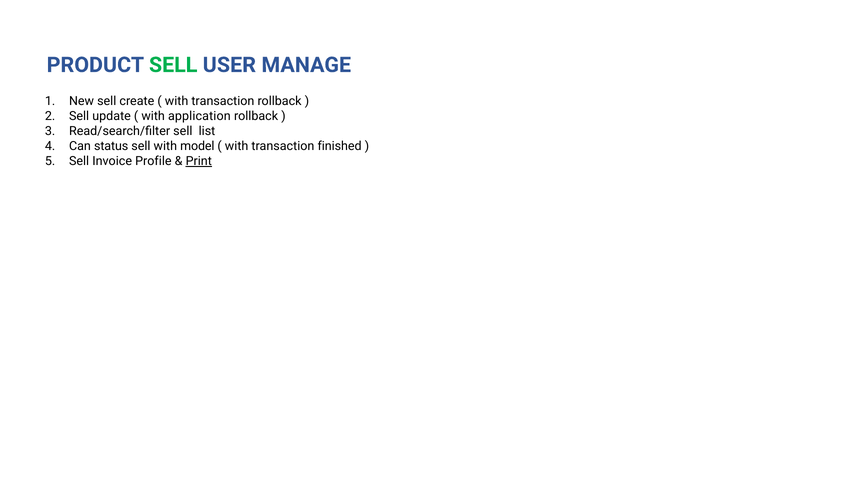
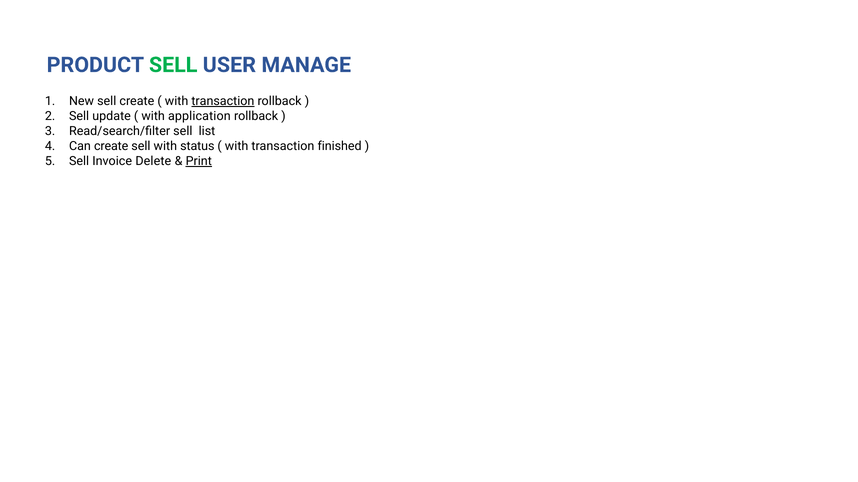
transaction at (223, 101) underline: none -> present
Can status: status -> create
model: model -> status
Profile: Profile -> Delete
